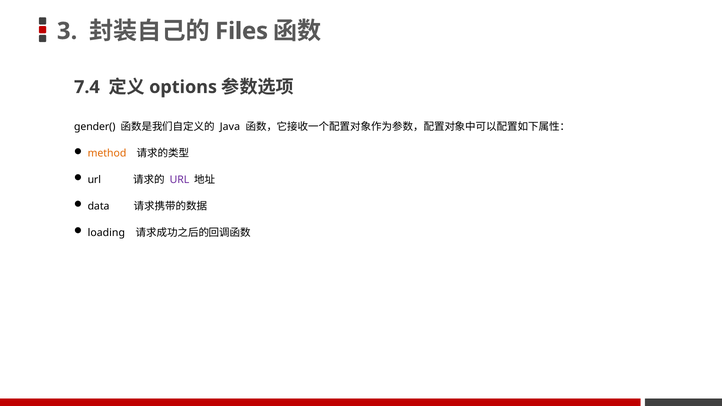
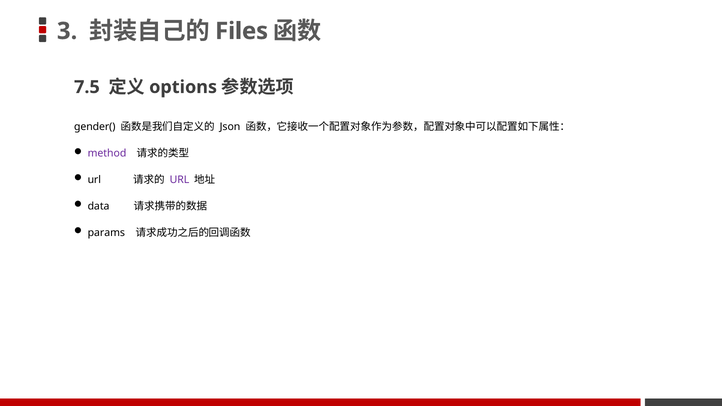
7.4: 7.4 -> 7.5
Java: Java -> Json
method colour: orange -> purple
loading: loading -> params
